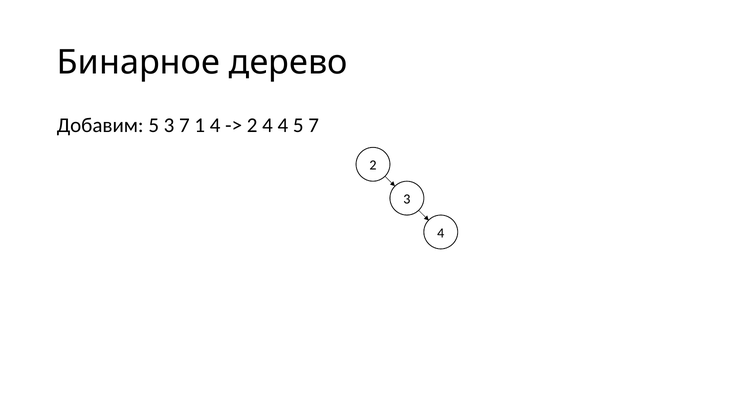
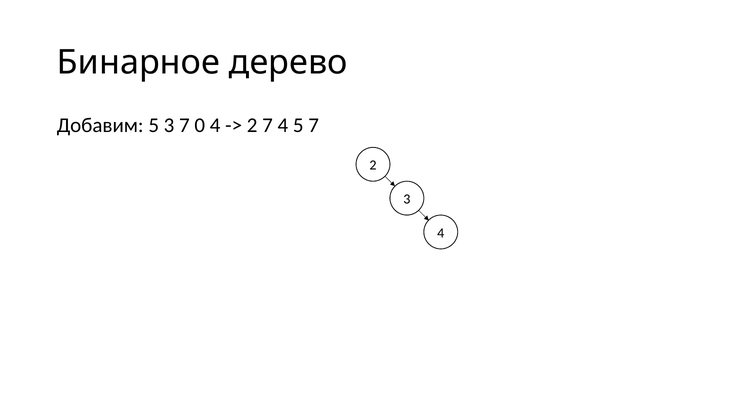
1: 1 -> 0
2 4: 4 -> 7
